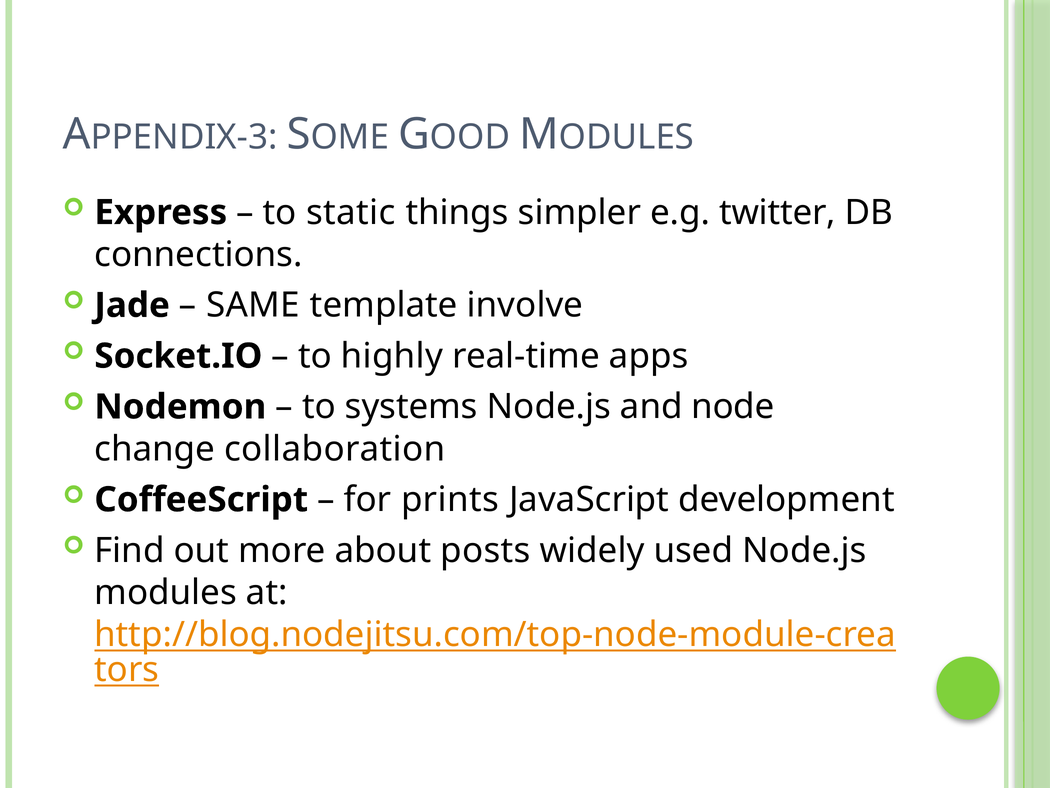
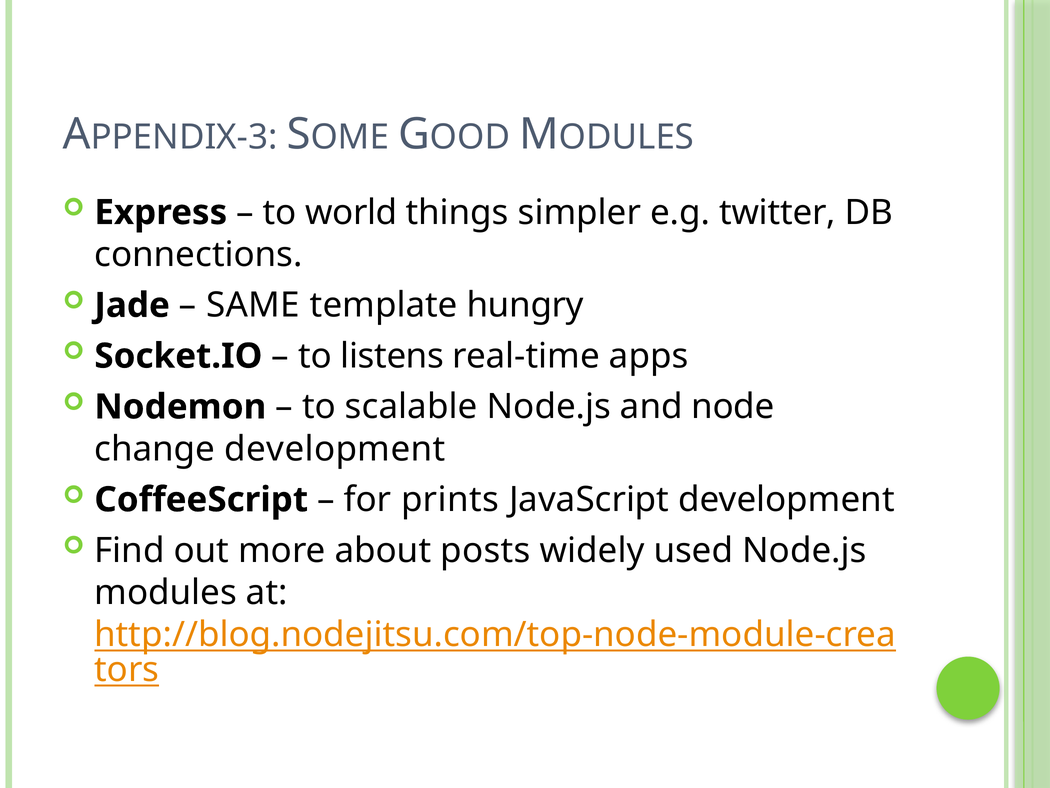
static: static -> world
involve: involve -> hungry
highly: highly -> listens
systems: systems -> scalable
change collaboration: collaboration -> development
